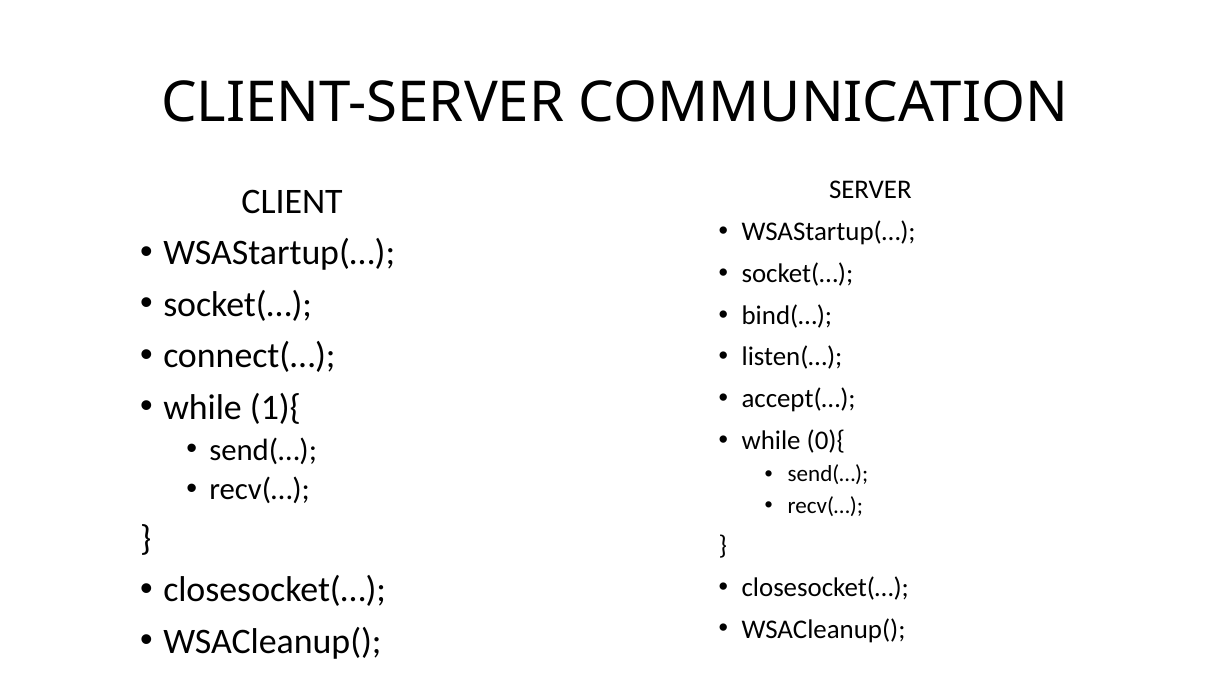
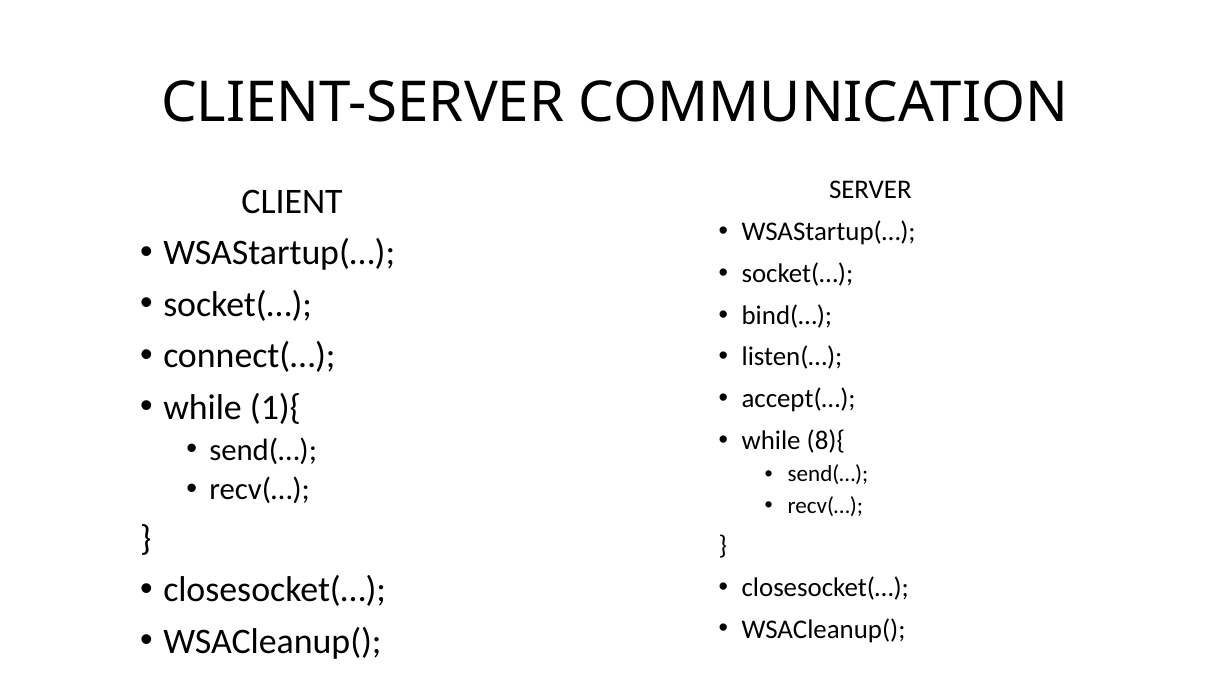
0){: 0){ -> 8){
